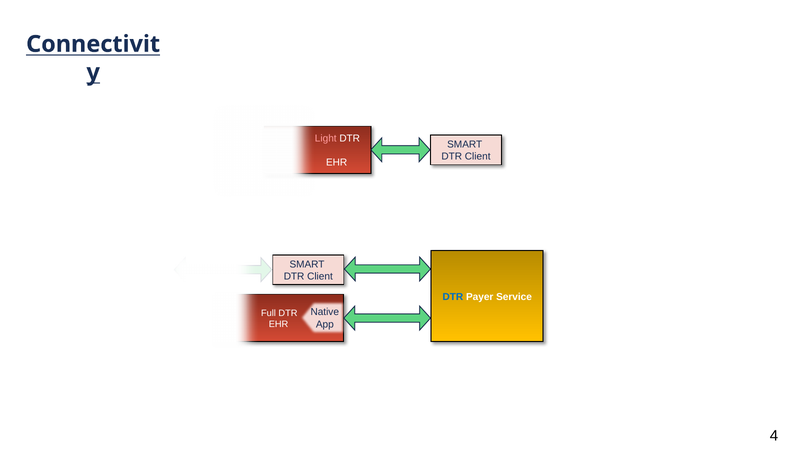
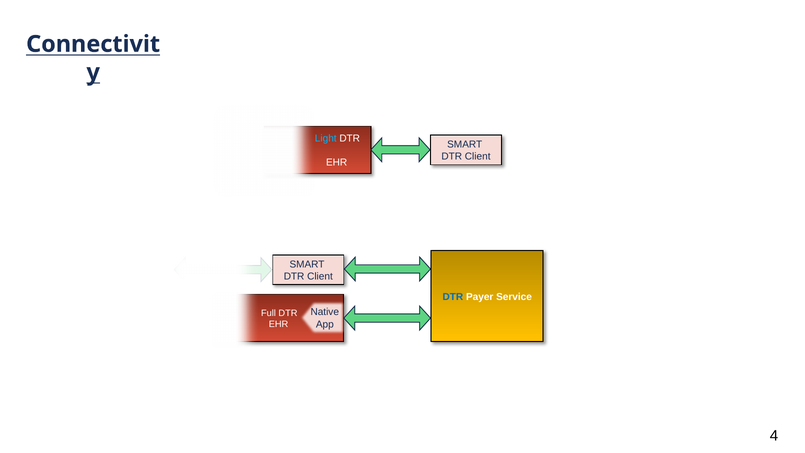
Light colour: pink -> light blue
